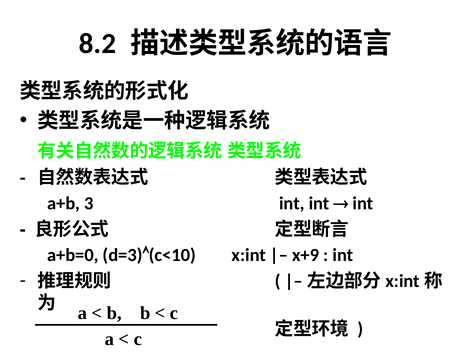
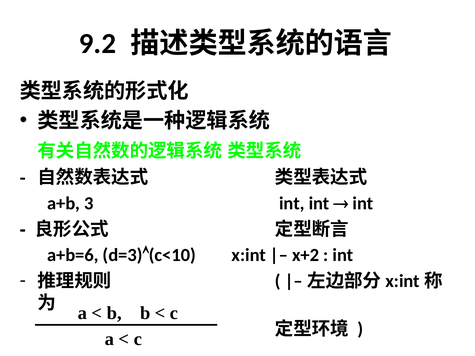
8.2: 8.2 -> 9.2
a+b=0: a+b=0 -> a+b=6
x+9: x+9 -> x+2
